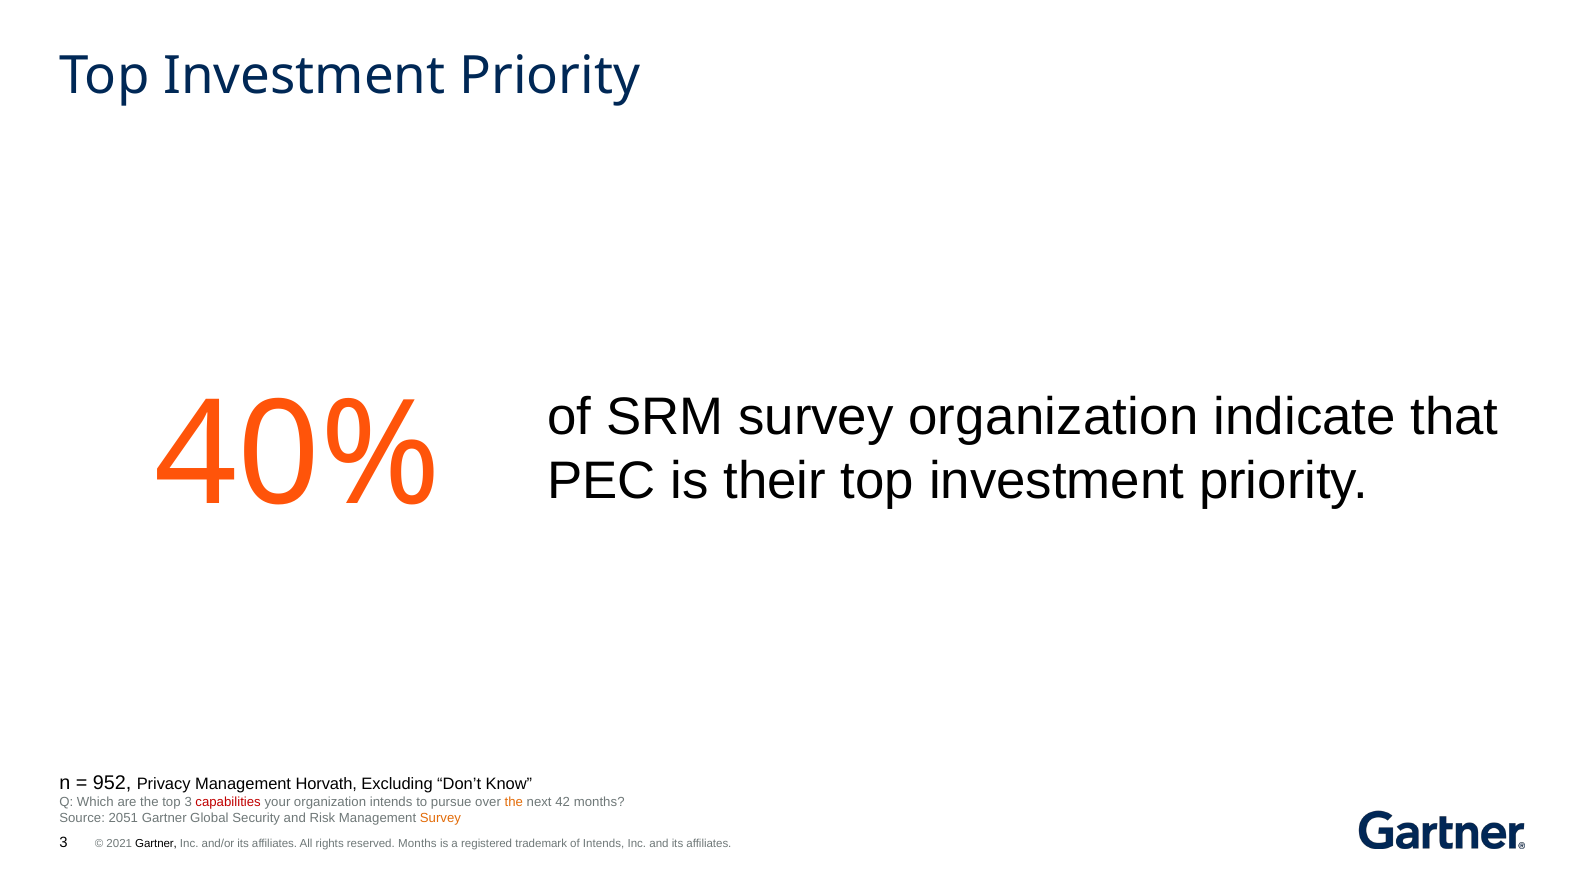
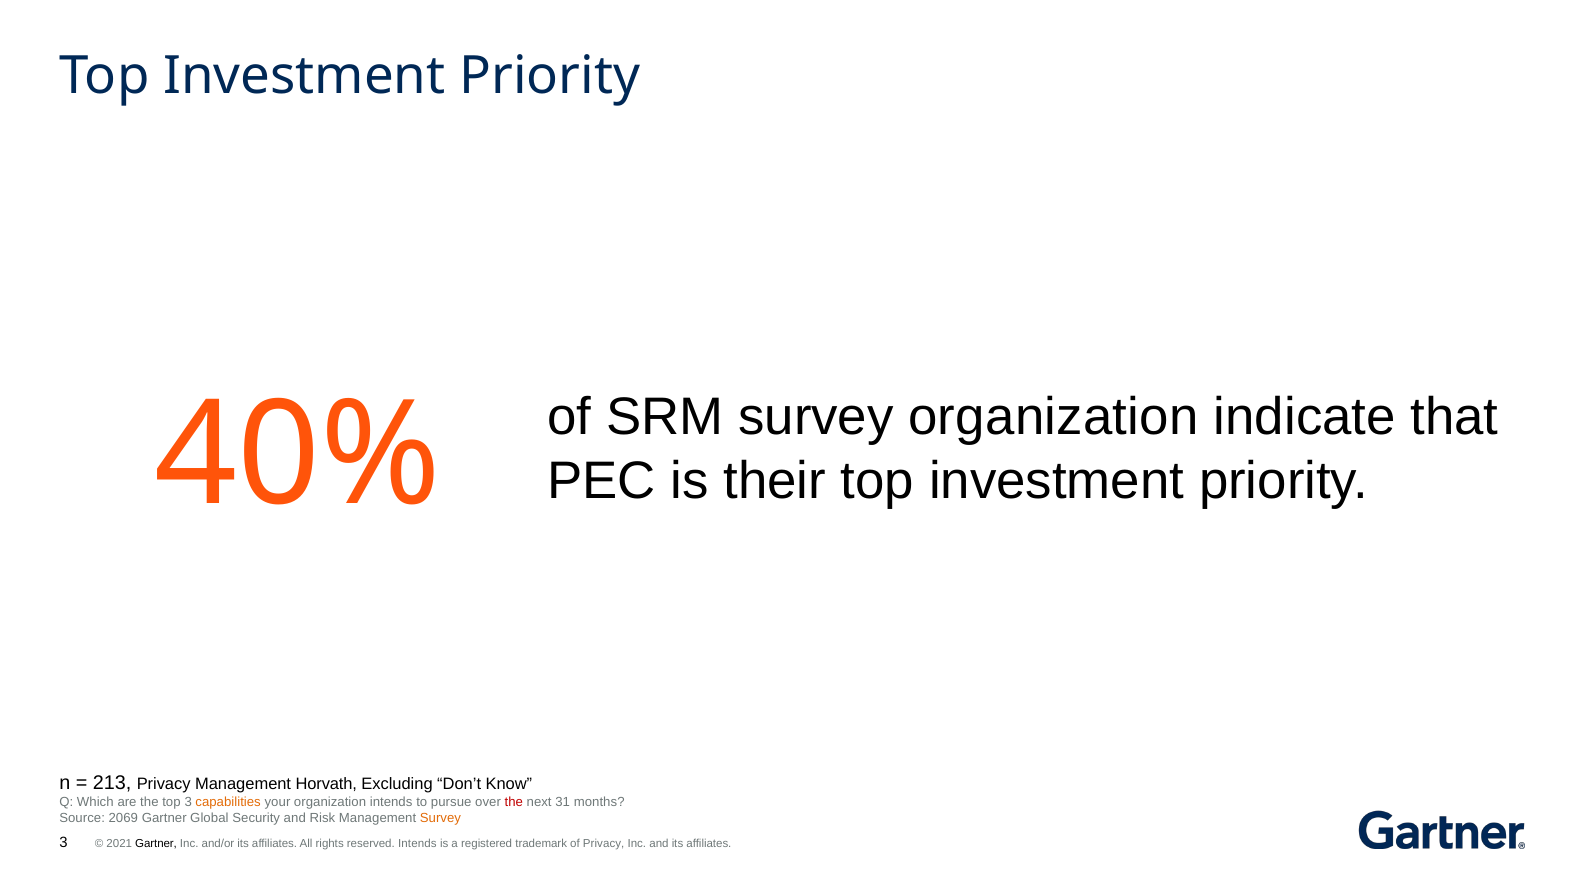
952: 952 -> 213
capabilities colour: red -> orange
the at (514, 803) colour: orange -> red
42: 42 -> 31
2051: 2051 -> 2069
Months at (417, 844): Months -> Intends
of Intends: Intends -> Privacy
